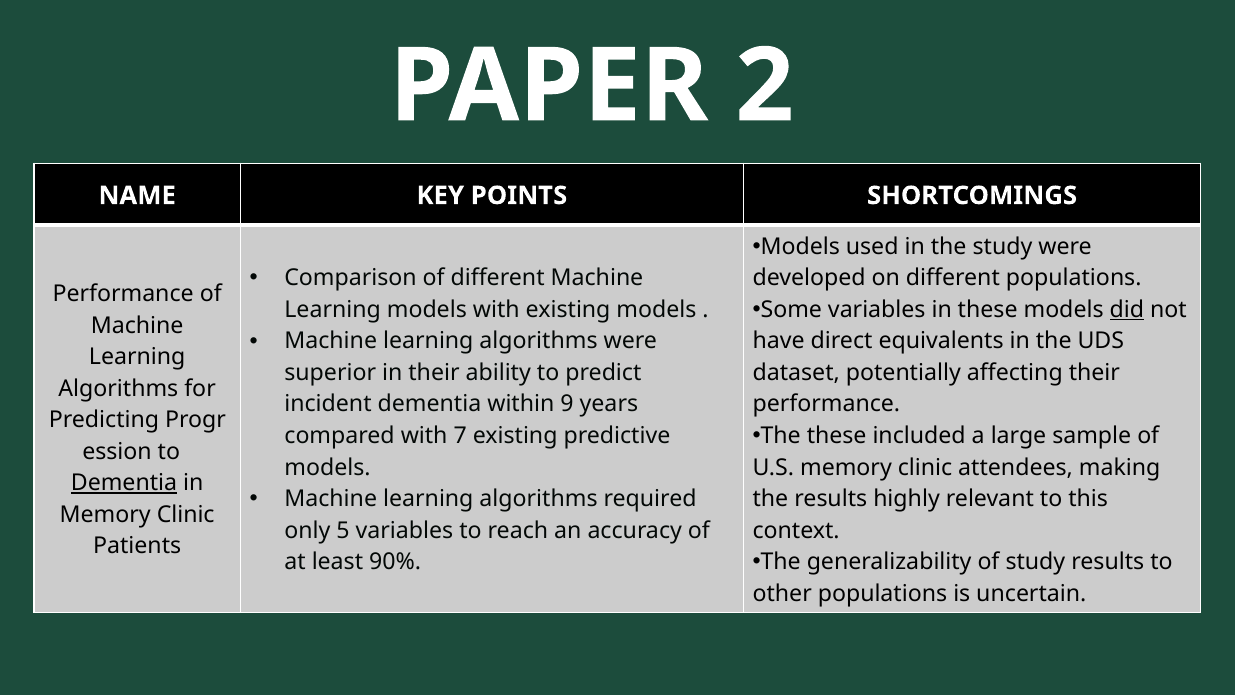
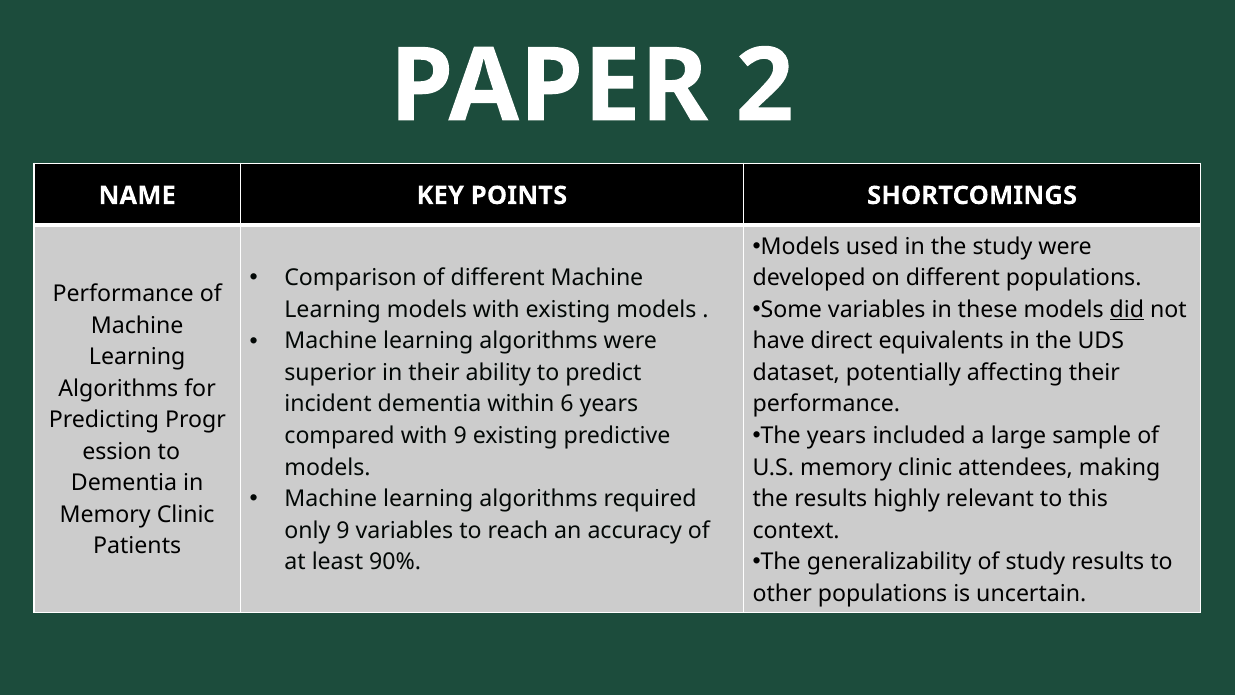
9: 9 -> 6
The these: these -> years
with 7: 7 -> 9
Dementia at (124, 483) underline: present -> none
only 5: 5 -> 9
